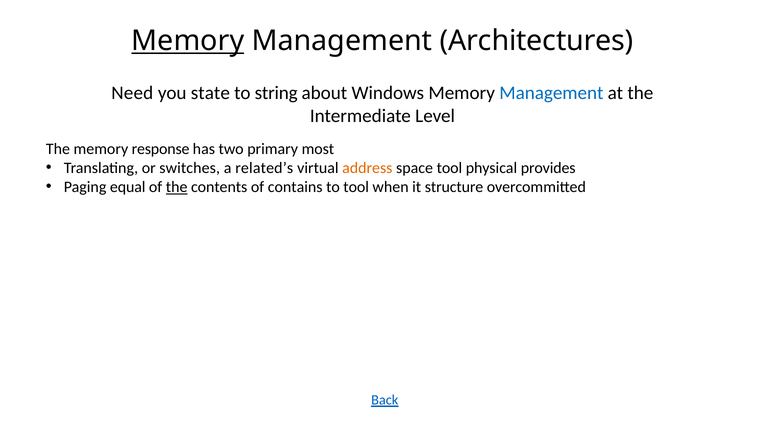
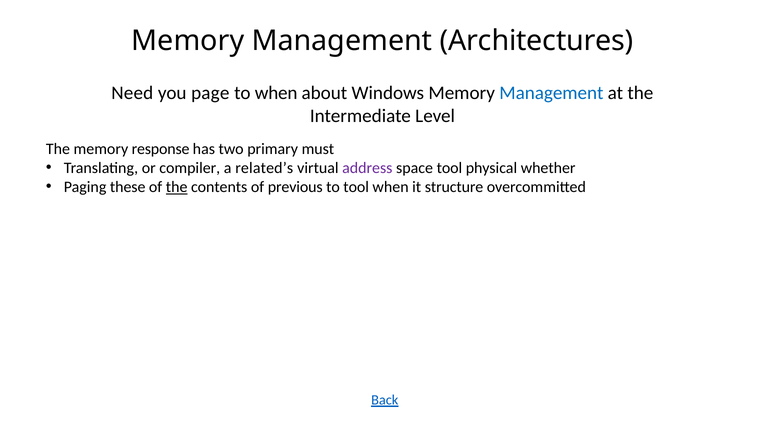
Memory at (188, 41) underline: present -> none
state: state -> page
to string: string -> when
most: most -> must
switches: switches -> compiler
address colour: orange -> purple
provides: provides -> whether
equal: equal -> these
contains: contains -> previous
